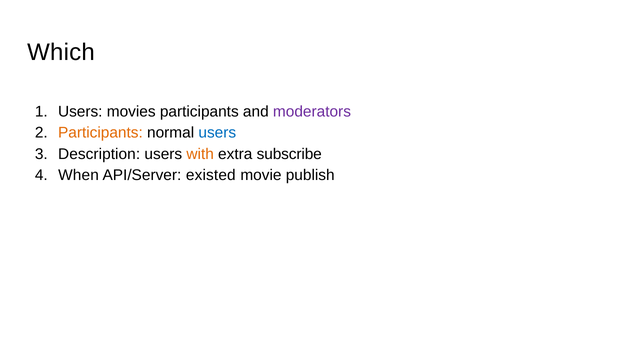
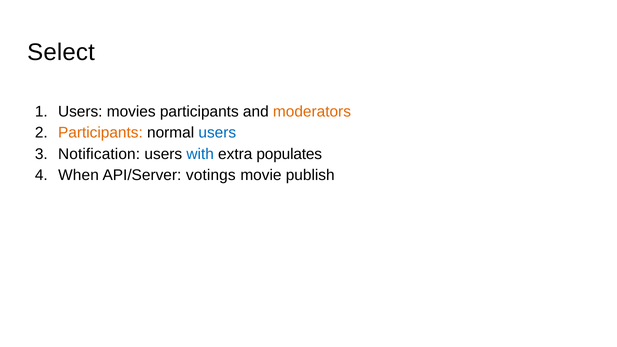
Which: Which -> Select
moderators colour: purple -> orange
Description: Description -> Notification
with colour: orange -> blue
subscribe: subscribe -> populates
existed: existed -> votings
